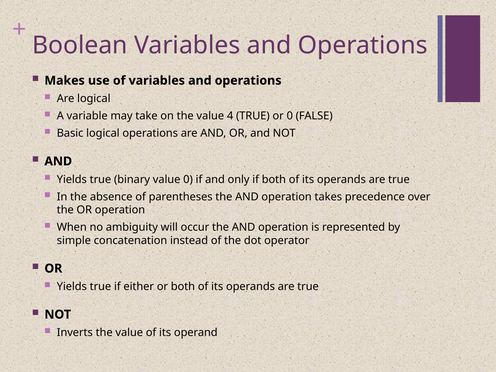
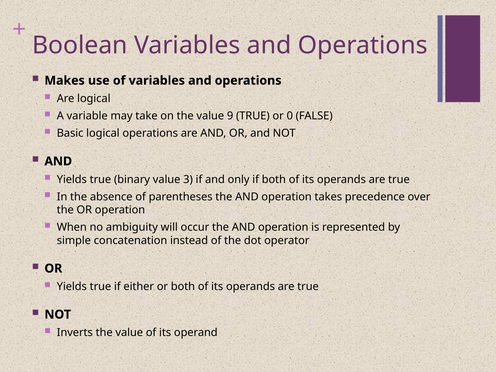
4: 4 -> 9
value 0: 0 -> 3
